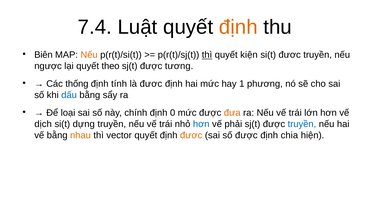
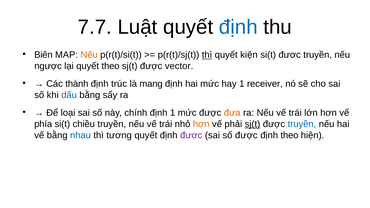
7.4: 7.4 -> 7.7
định at (238, 27) colour: orange -> blue
tương: tương -> vector
thống: thống -> thành
tính: tính -> trúc
là đươc: đươc -> mang
phương: phương -> receiver
định 0: 0 -> 1
dịch: dịch -> phía
dựng: dựng -> chiều
hơn at (201, 124) colour: blue -> orange
sj(t at (253, 124) underline: none -> present
nhau colour: orange -> blue
vector: vector -> tương
đươc at (191, 135) colour: orange -> purple
định chia: chia -> theo
